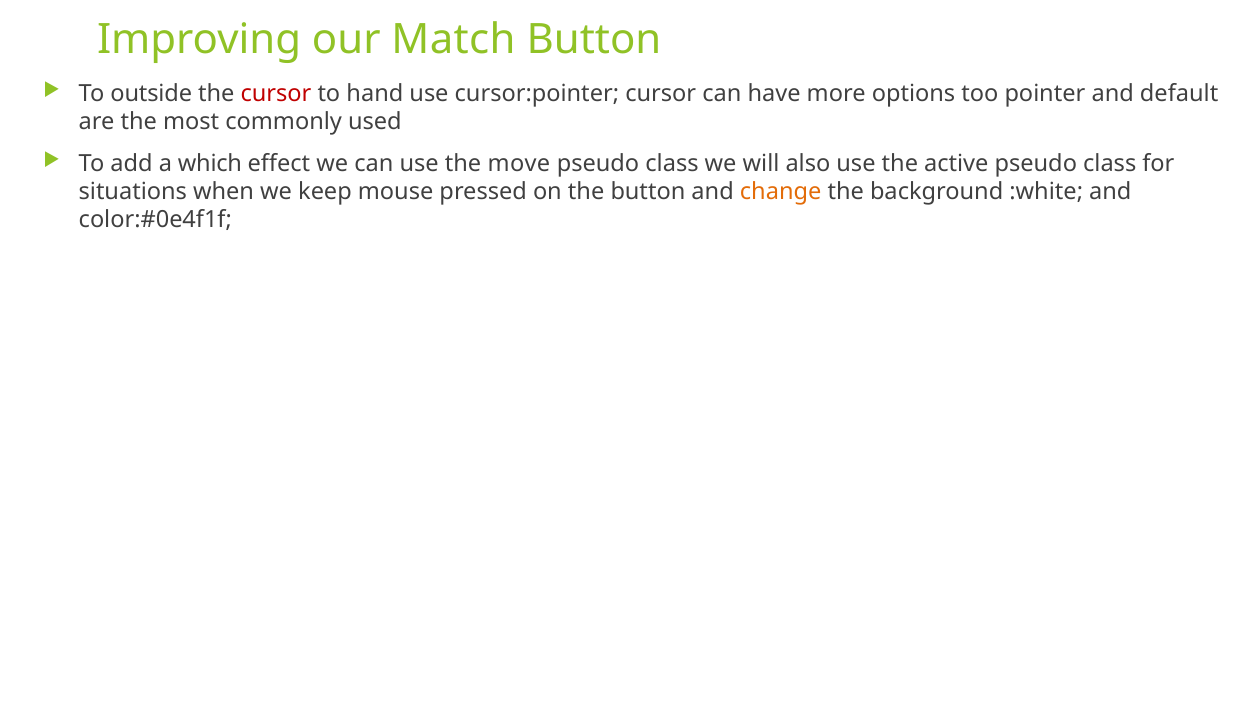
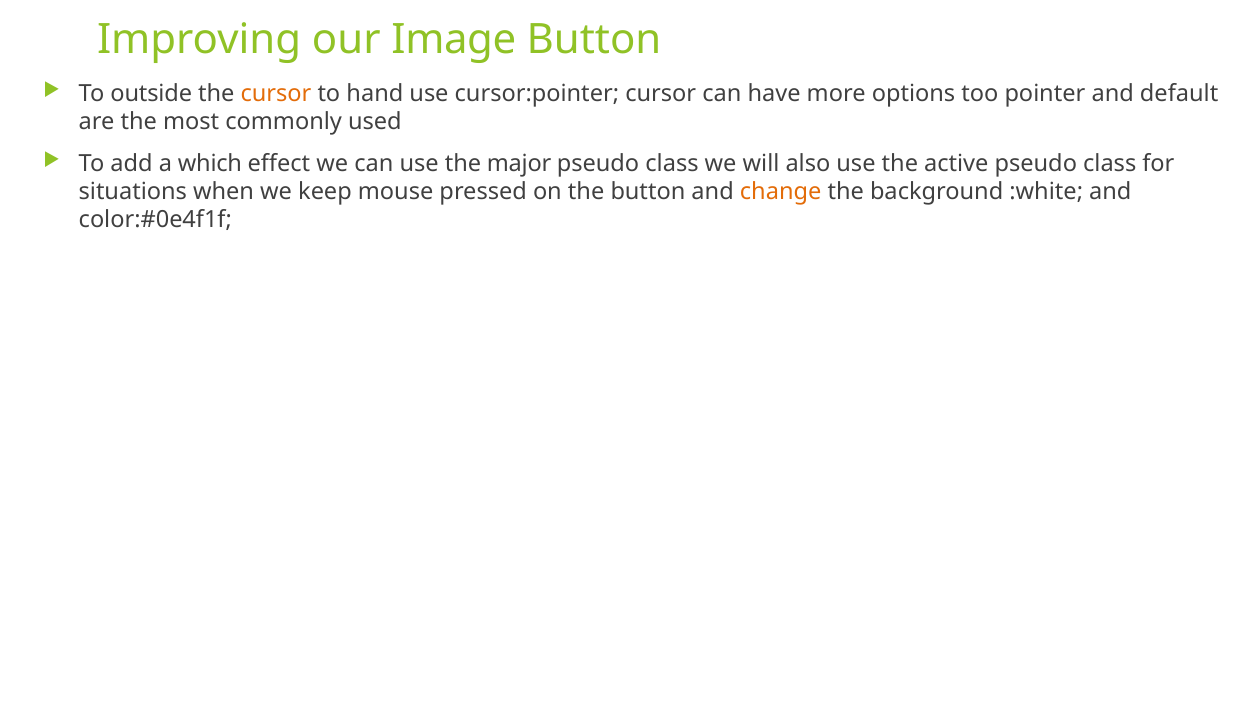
Match: Match -> Image
cursor at (276, 94) colour: red -> orange
move: move -> major
